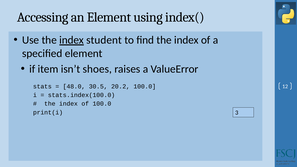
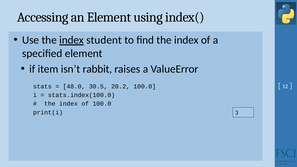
shoes: shoes -> rabbit
